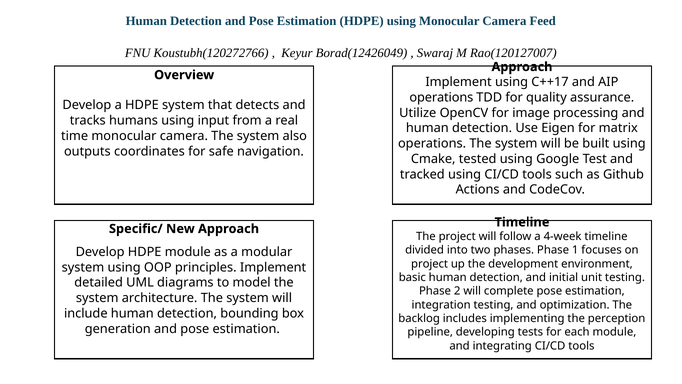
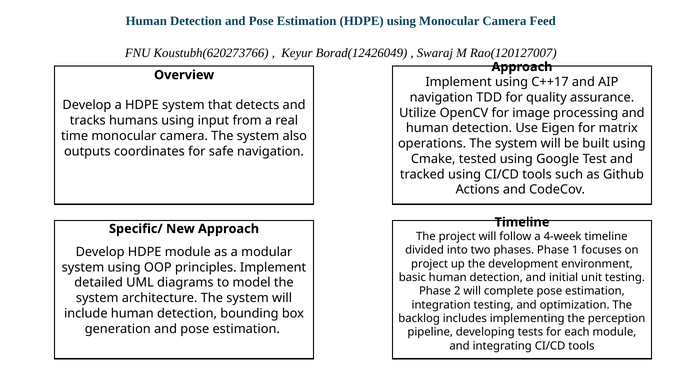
Koustubh(120272766: Koustubh(120272766 -> Koustubh(620273766
operations at (441, 97): operations -> navigation
